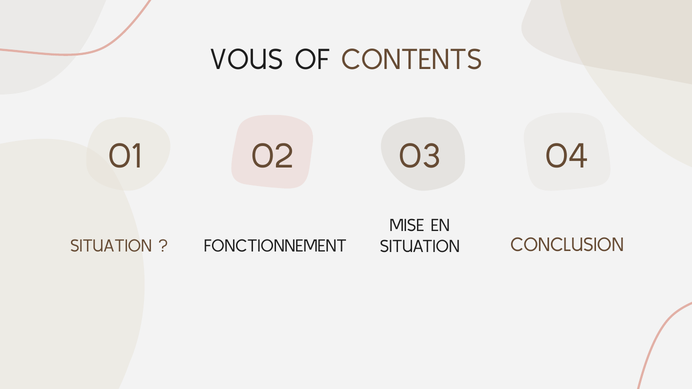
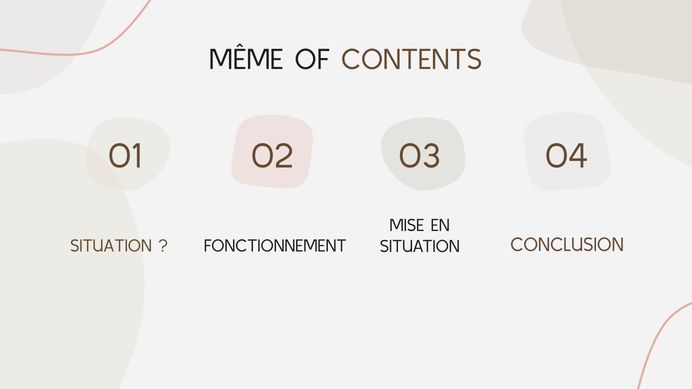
VOUS: VOUS -> MÊME
